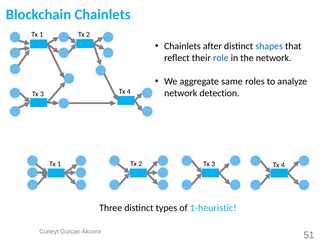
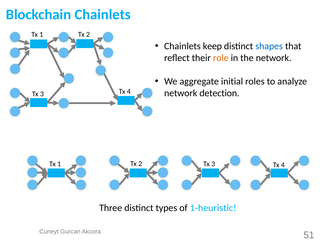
after: after -> keep
role colour: blue -> orange
same: same -> initial
